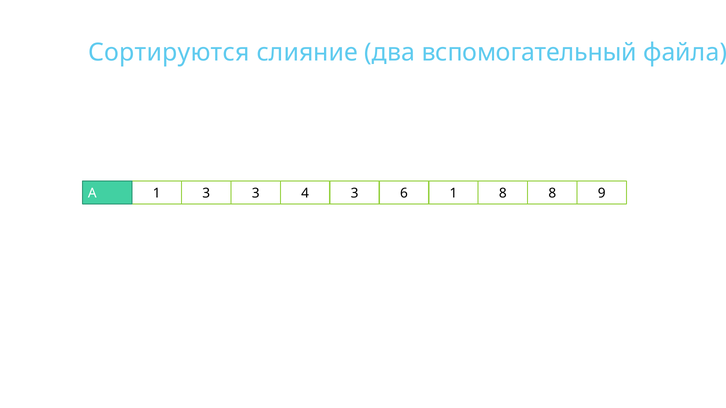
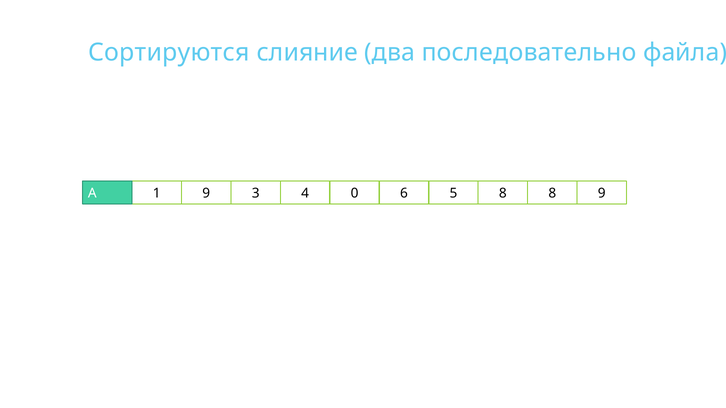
вспомогательный: вспомогательный -> последовательно
1 3: 3 -> 9
4 3: 3 -> 0
6 1: 1 -> 5
